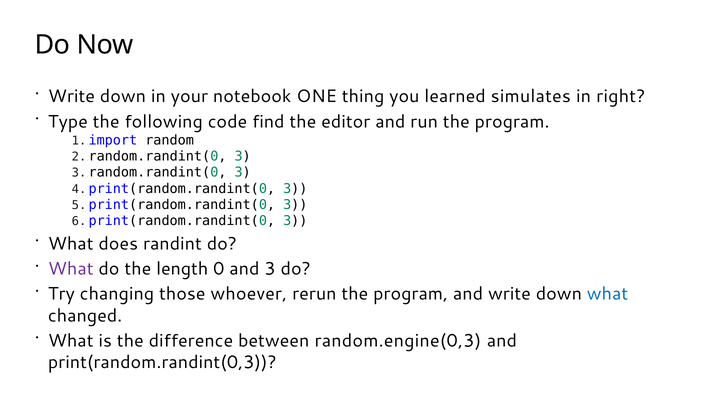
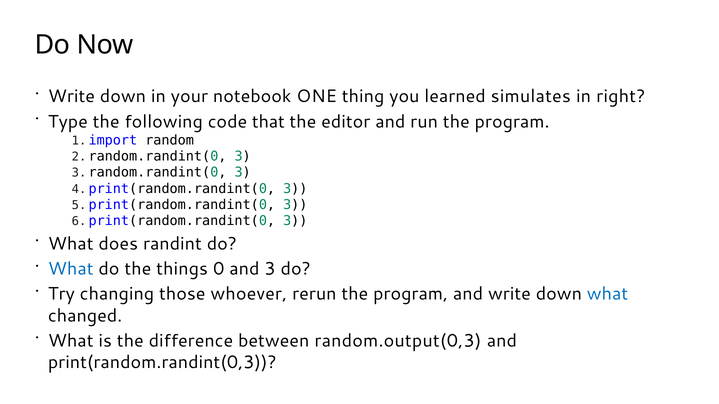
find: find -> that
What at (71, 269) colour: purple -> blue
length: length -> things
random.engine(0,3: random.engine(0,3 -> random.output(0,3
